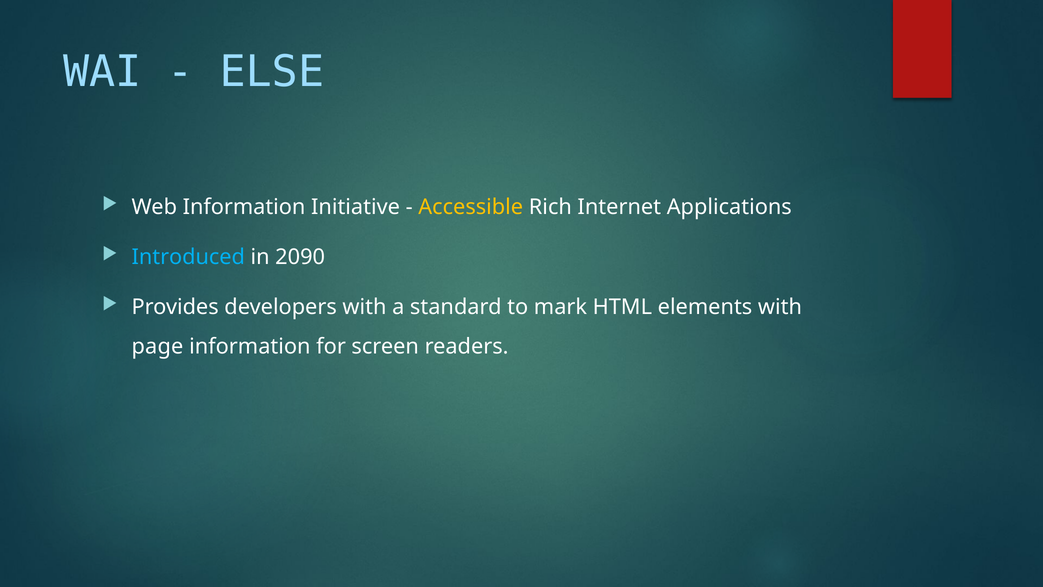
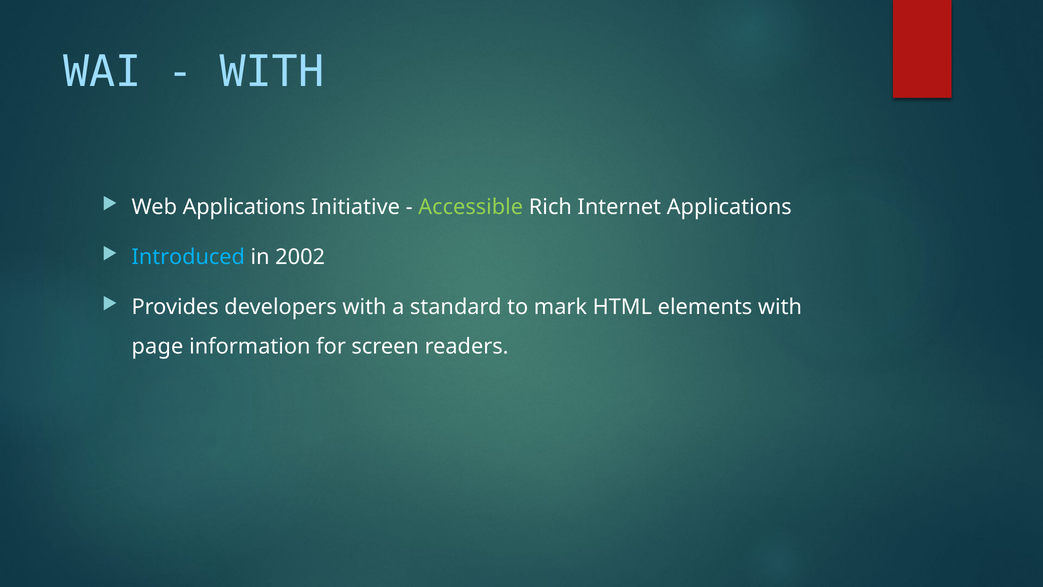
ELSE at (272, 72): ELSE -> WITH
Web Information: Information -> Applications
Accessible colour: yellow -> light green
2090: 2090 -> 2002
